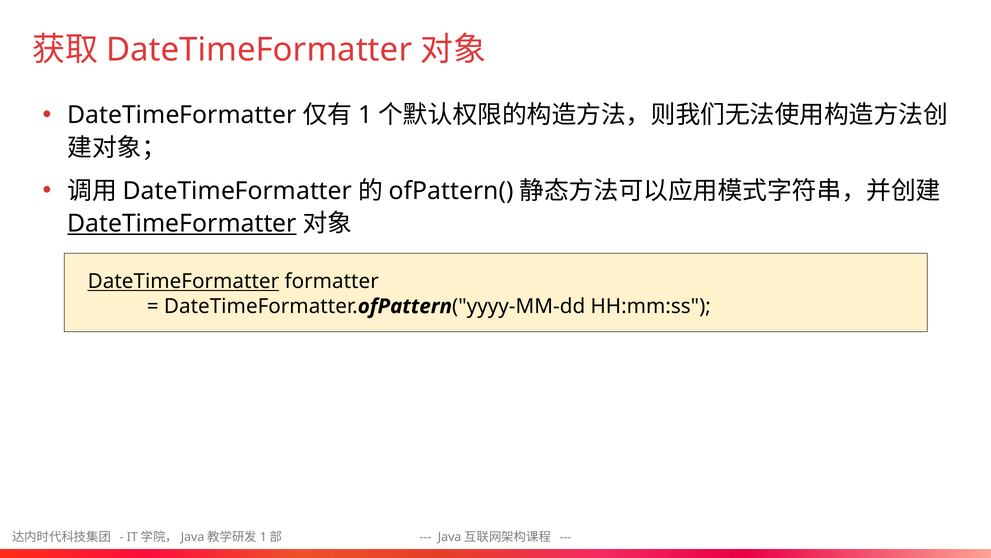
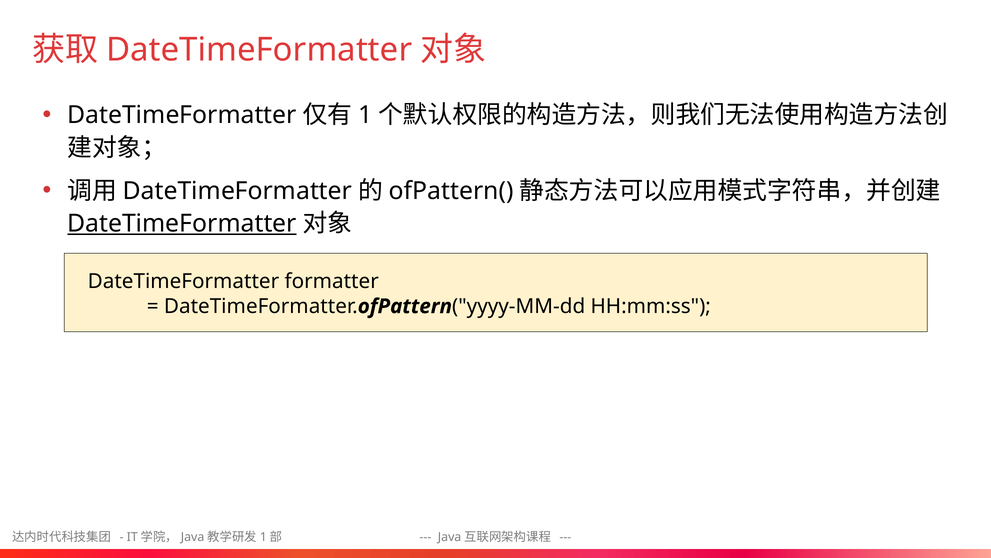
DateTimeFormatter at (183, 281) underline: present -> none
